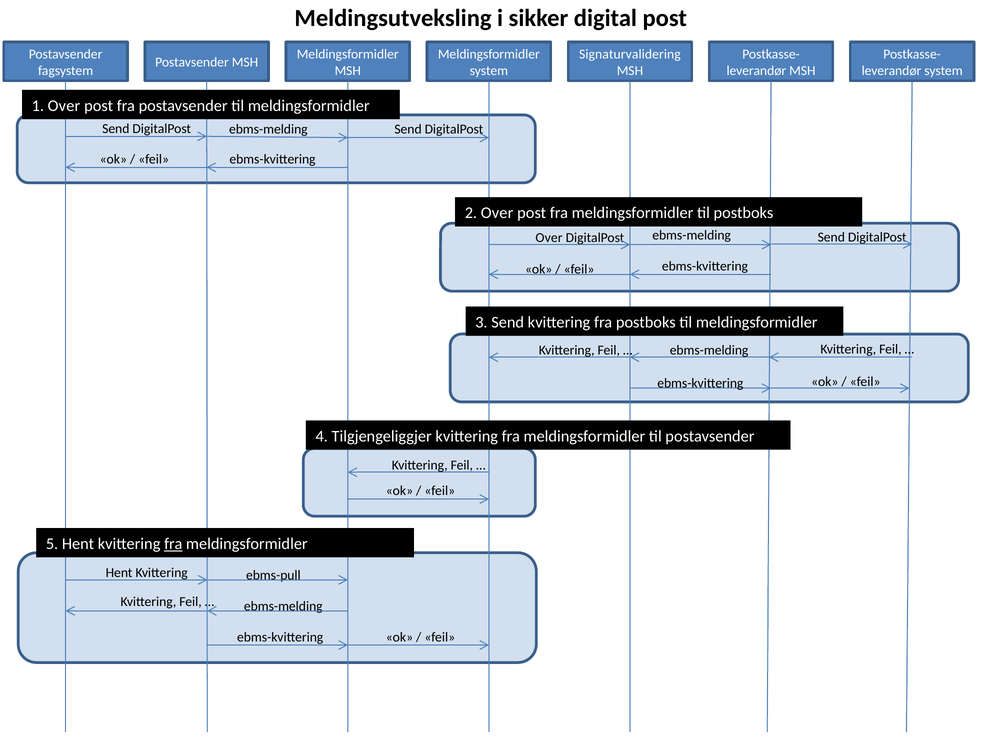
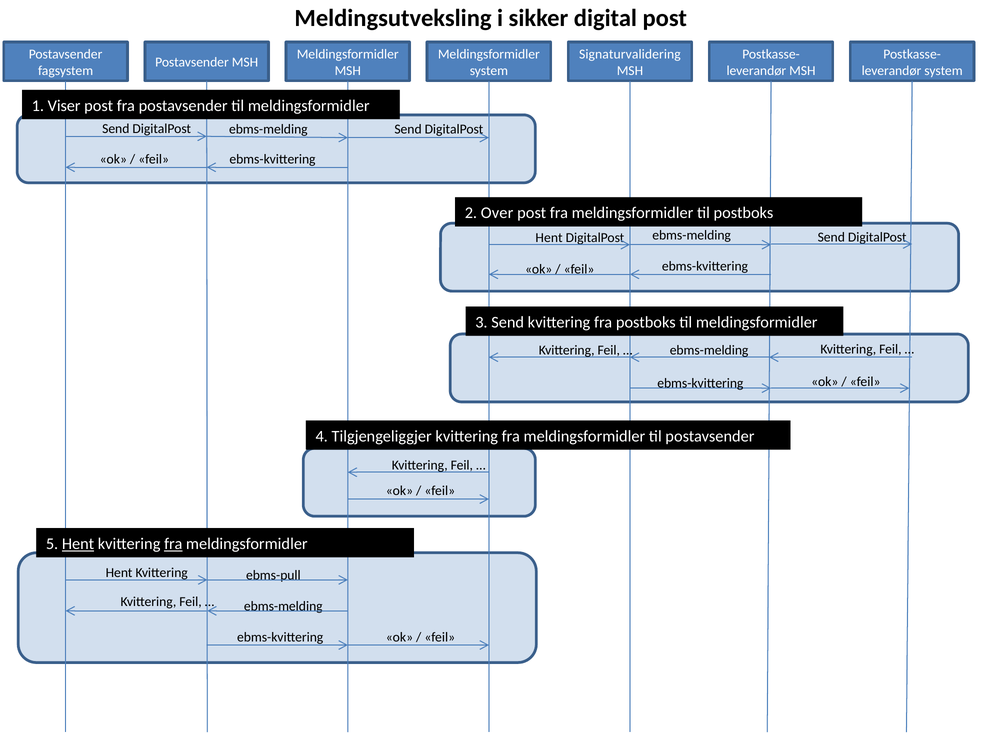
1 Over: Over -> Viser
Over at (549, 238): Over -> Hent
Hent at (78, 544) underline: none -> present
